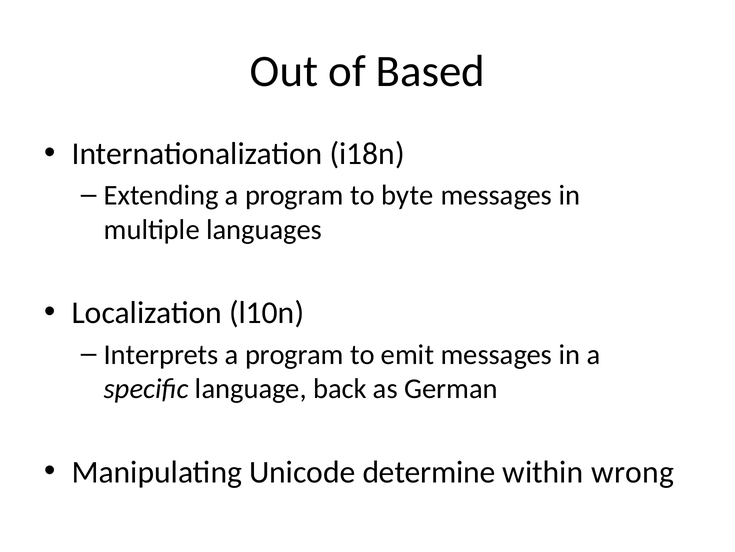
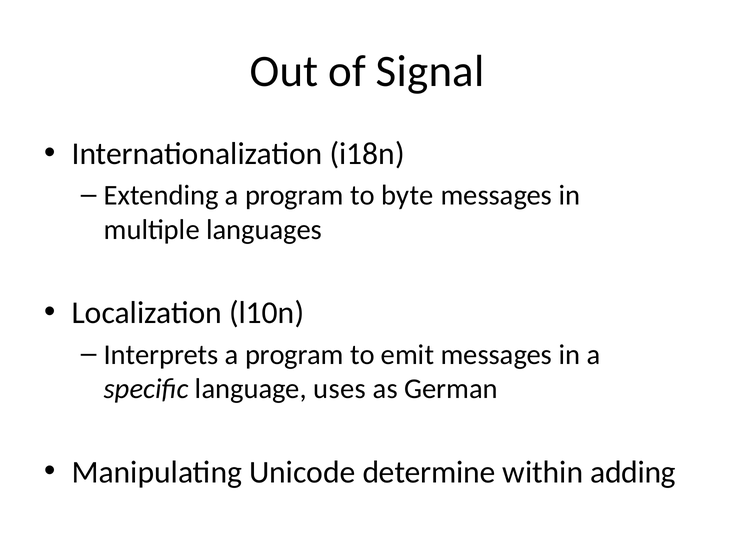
Based: Based -> Signal
back: back -> uses
wrong: wrong -> adding
